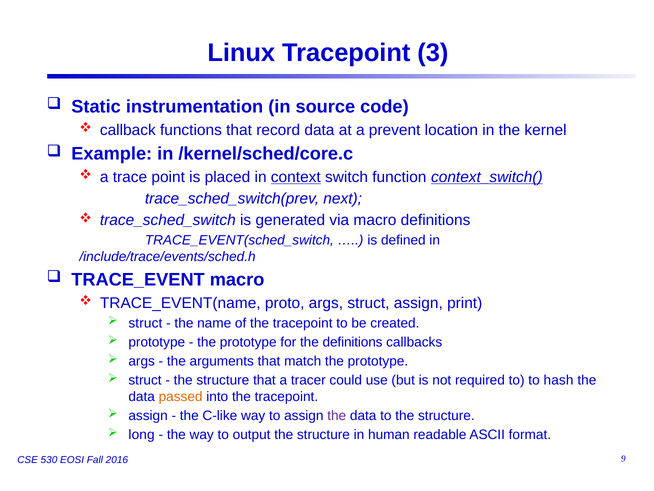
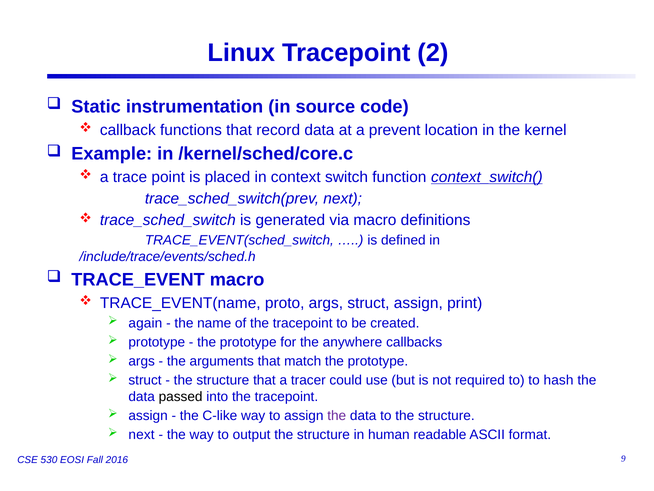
3: 3 -> 2
context underline: present -> none
struct at (145, 323): struct -> again
the definitions: definitions -> anywhere
passed colour: orange -> black
long at (142, 434): long -> next
